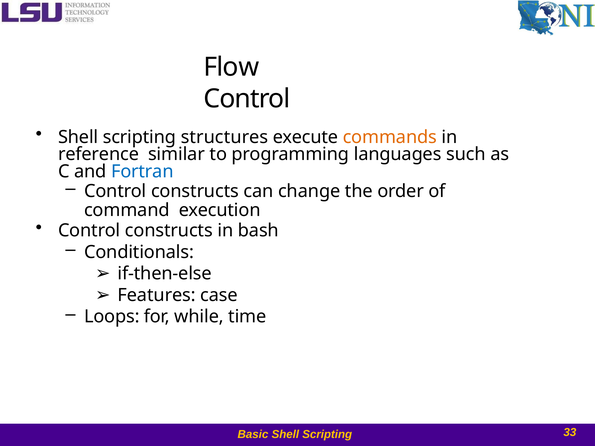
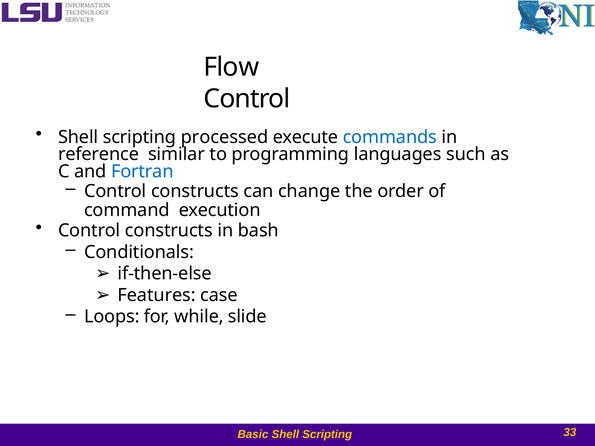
structures: structures -> processed
commands colour: orange -> blue
time: time -> slide
